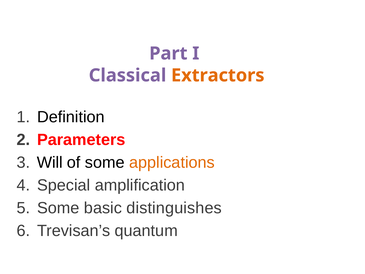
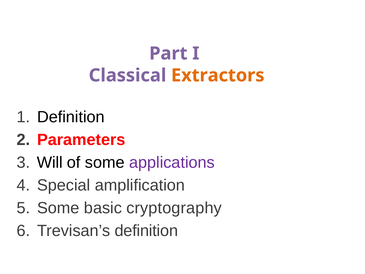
applications colour: orange -> purple
distinguishes: distinguishes -> cryptography
Trevisan’s quantum: quantum -> definition
